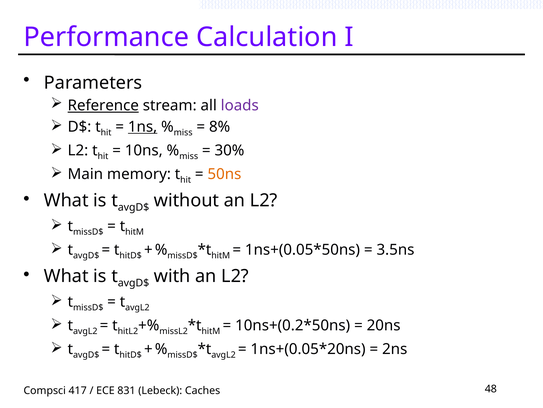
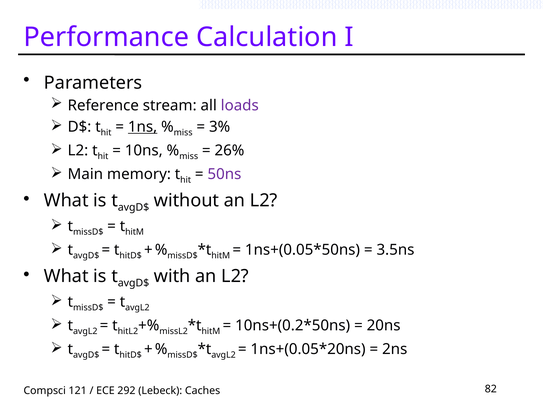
Reference underline: present -> none
8%: 8% -> 3%
30%: 30% -> 26%
50ns colour: orange -> purple
417: 417 -> 121
831: 831 -> 292
48: 48 -> 82
